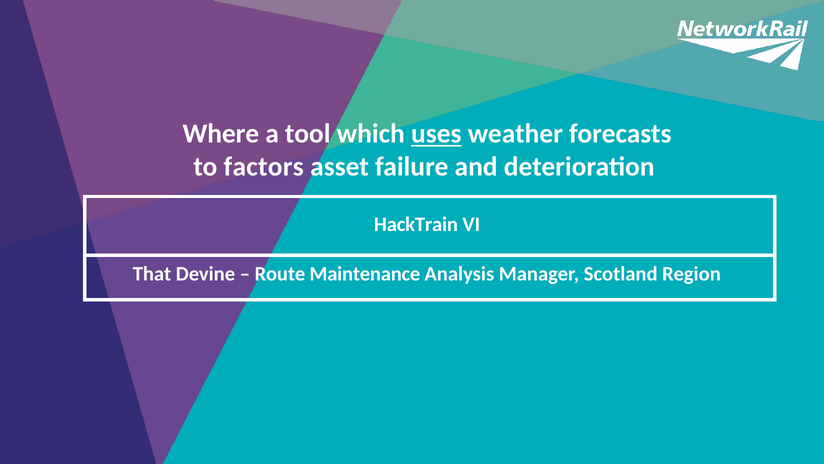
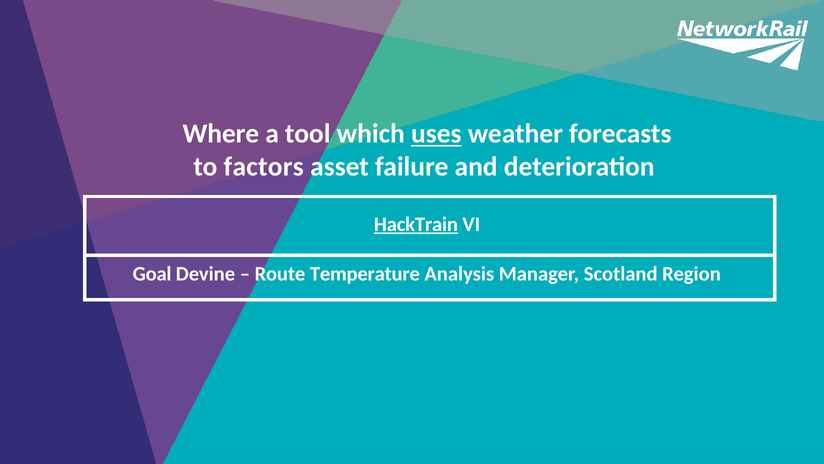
HackTrain underline: none -> present
That: That -> Goal
Maintenance: Maintenance -> Temperature
